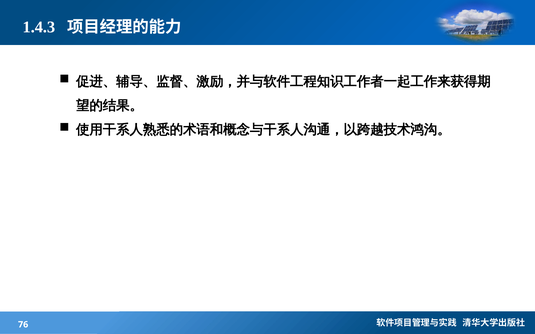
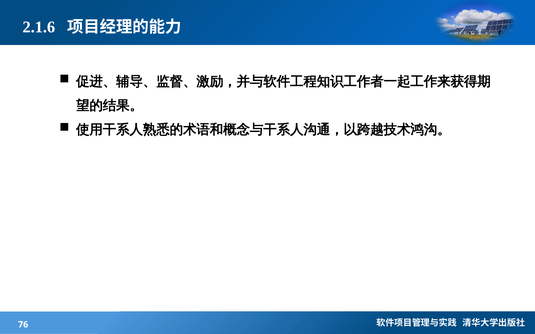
1.4.3: 1.4.3 -> 2.1.6
